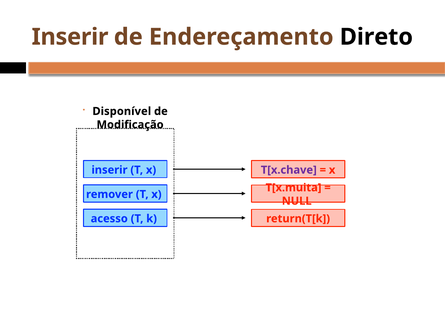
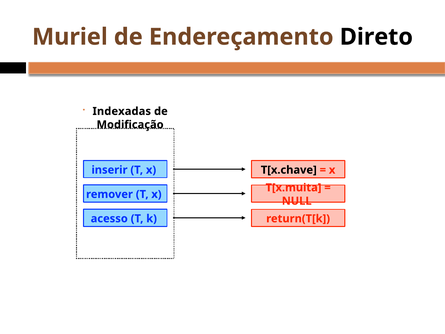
Inserir at (70, 37): Inserir -> Muriel
Disponível: Disponível -> Indexadas
T[x.chave colour: purple -> black
